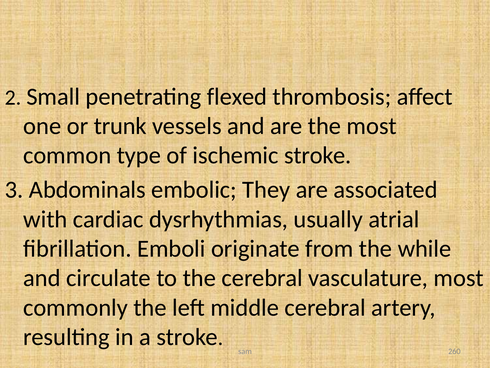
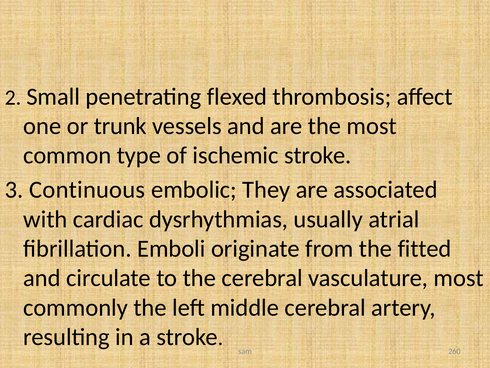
Abdominals: Abdominals -> Continuous
while: while -> fitted
